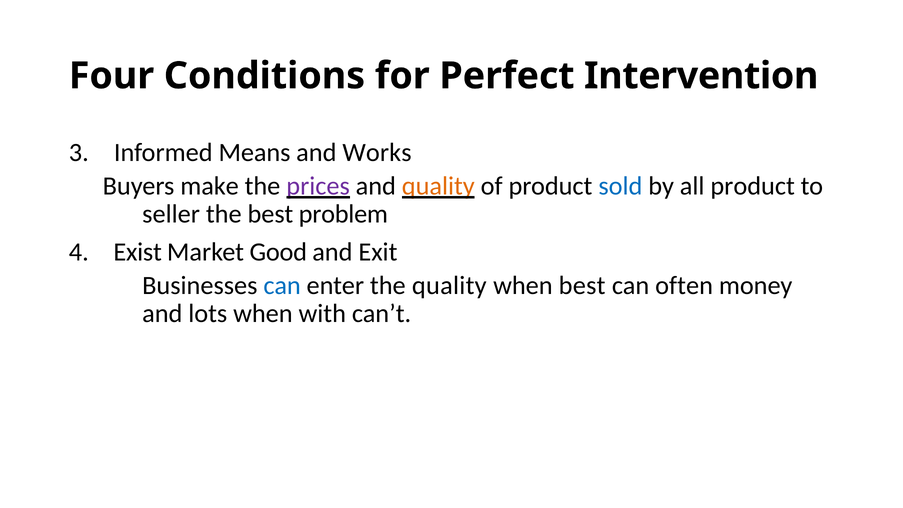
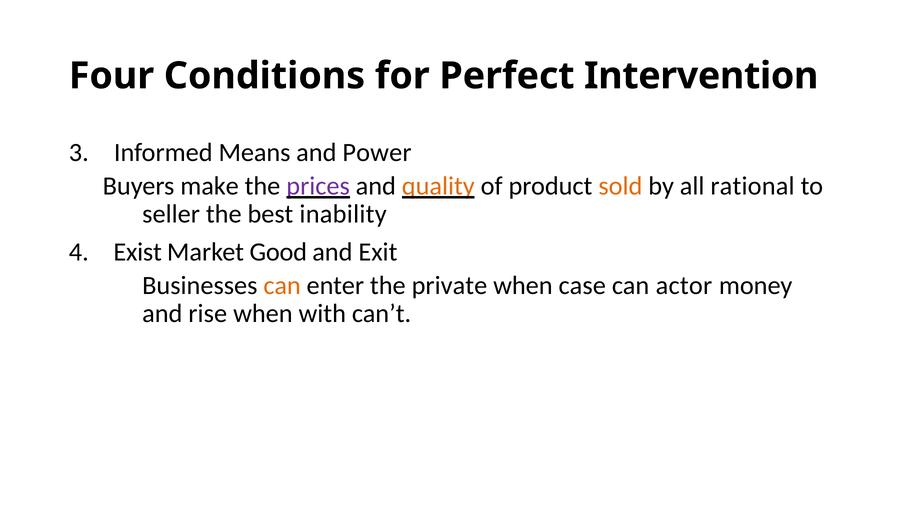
Works: Works -> Power
sold colour: blue -> orange
all product: product -> rational
problem: problem -> inability
can at (282, 285) colour: blue -> orange
the quality: quality -> private
when best: best -> case
often: often -> actor
lots: lots -> rise
